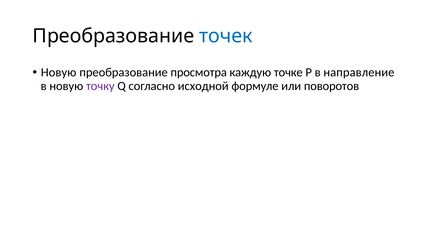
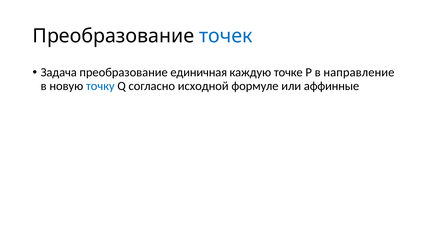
Новую at (59, 72): Новую -> Задача
просмотра: просмотра -> единичная
точку colour: purple -> blue
поворотов: поворотов -> аффинные
